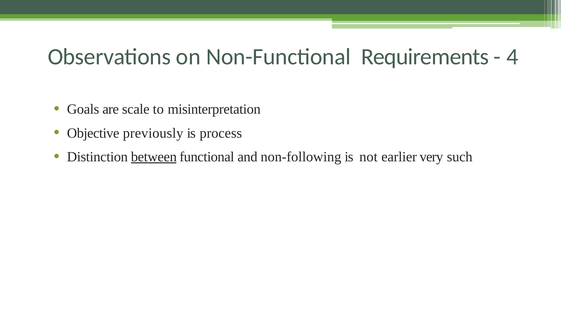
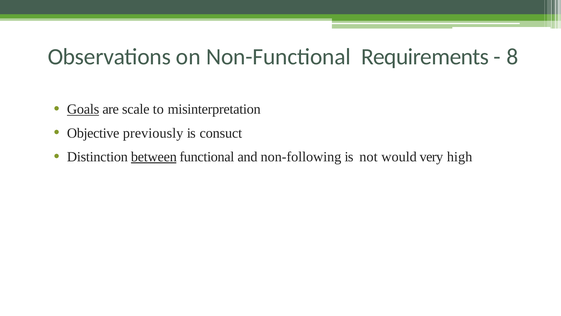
4: 4 -> 8
Goals underline: none -> present
process: process -> consuct
earlier: earlier -> would
such: such -> high
